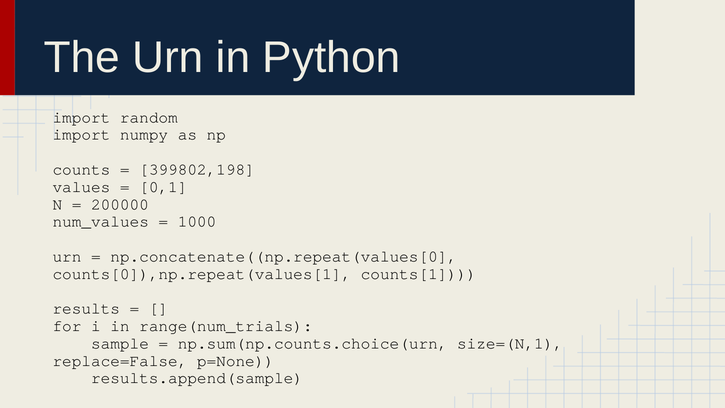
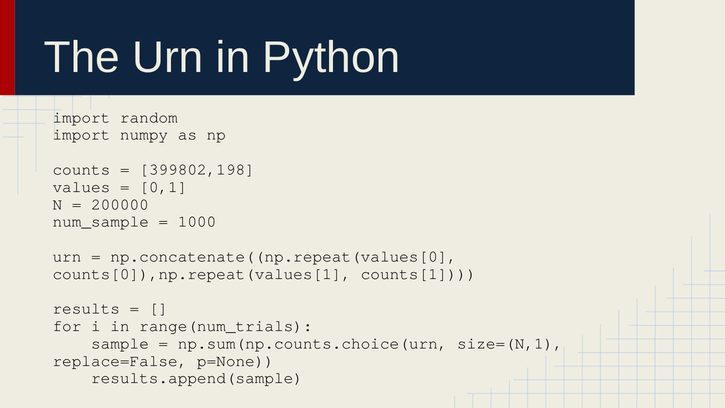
num_values: num_values -> num_sample
